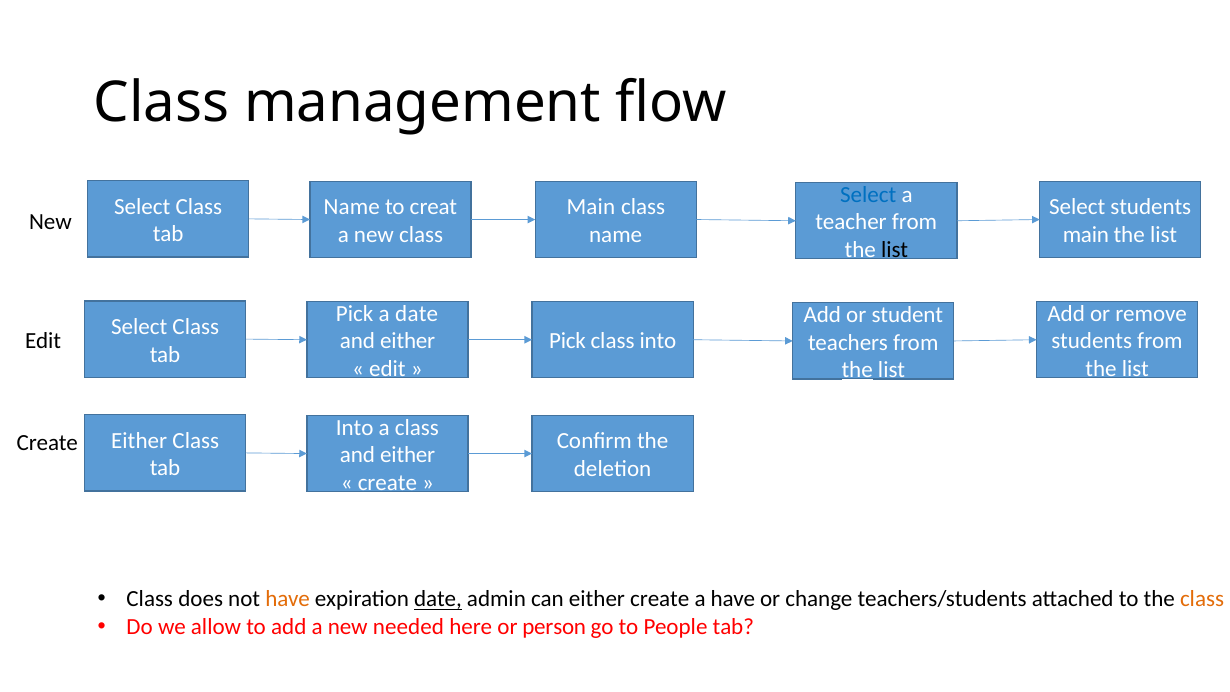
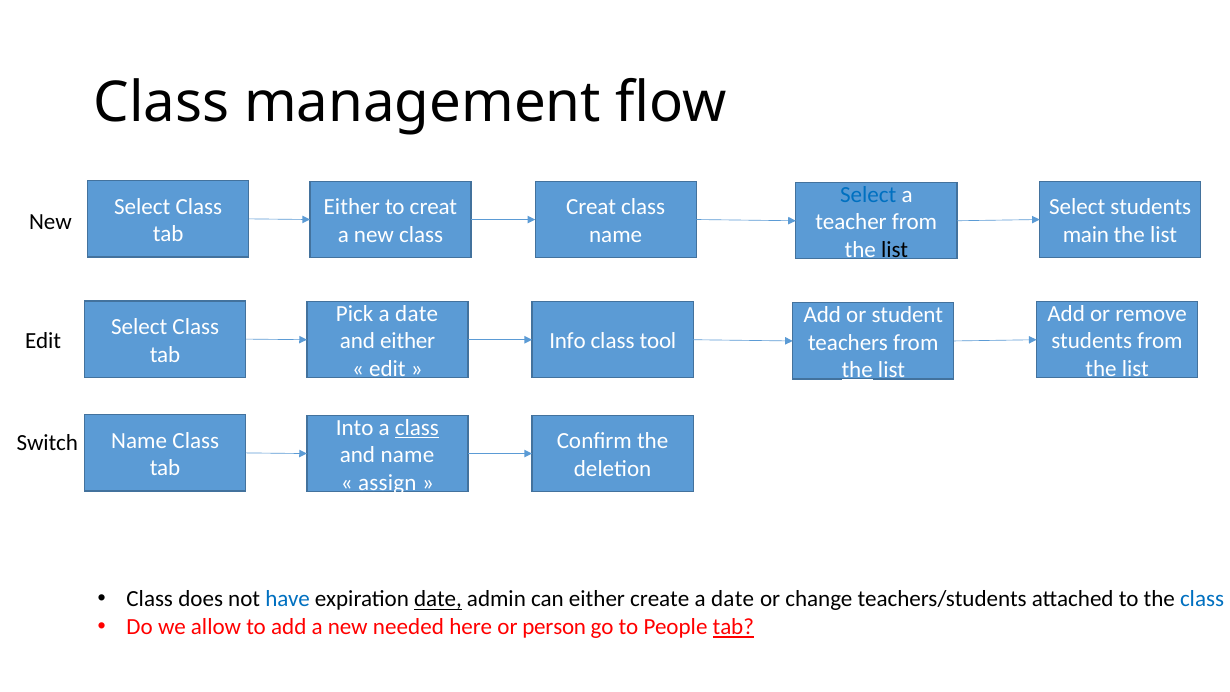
Name at (352, 207): Name -> Either
Main at (591, 207): Main -> Creat
Pick at (567, 341): Pick -> Info
class into: into -> tool
class at (417, 427) underline: none -> present
Either at (139, 441): Either -> Name
Create at (47, 443): Create -> Switch
either at (408, 455): either -> name
create at (387, 483): create -> assign
have at (288, 599) colour: orange -> blue
have at (733, 599): have -> date
class at (1202, 599) colour: orange -> blue
tab at (733, 627) underline: none -> present
